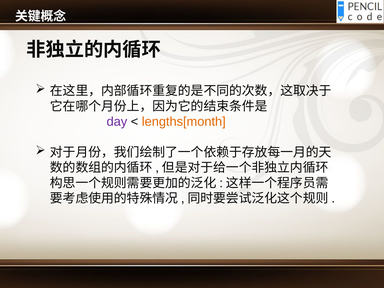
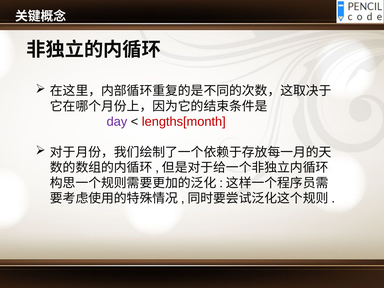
lengths[month colour: orange -> red
